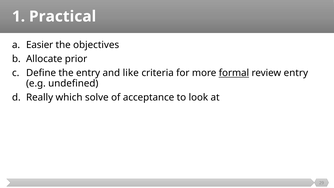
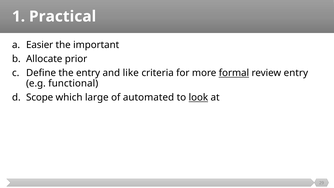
objectives: objectives -> important
undefined: undefined -> functional
Really: Really -> Scope
solve: solve -> large
acceptance: acceptance -> automated
look underline: none -> present
